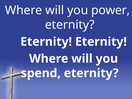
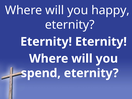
power: power -> happy
